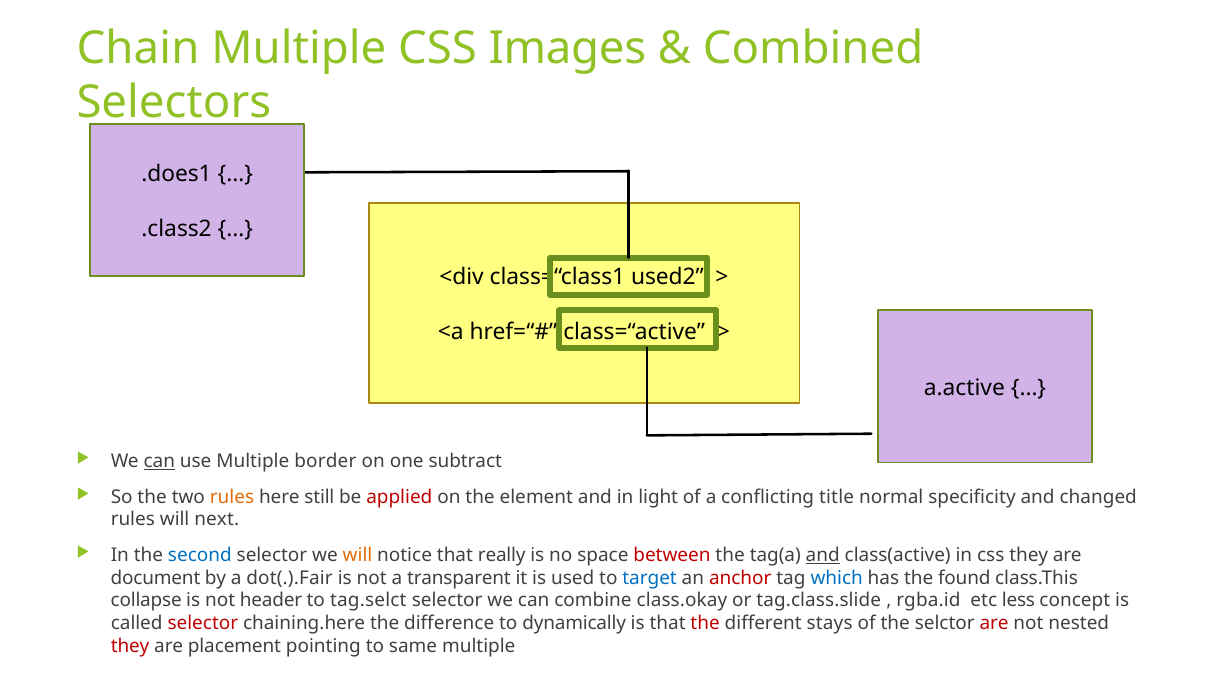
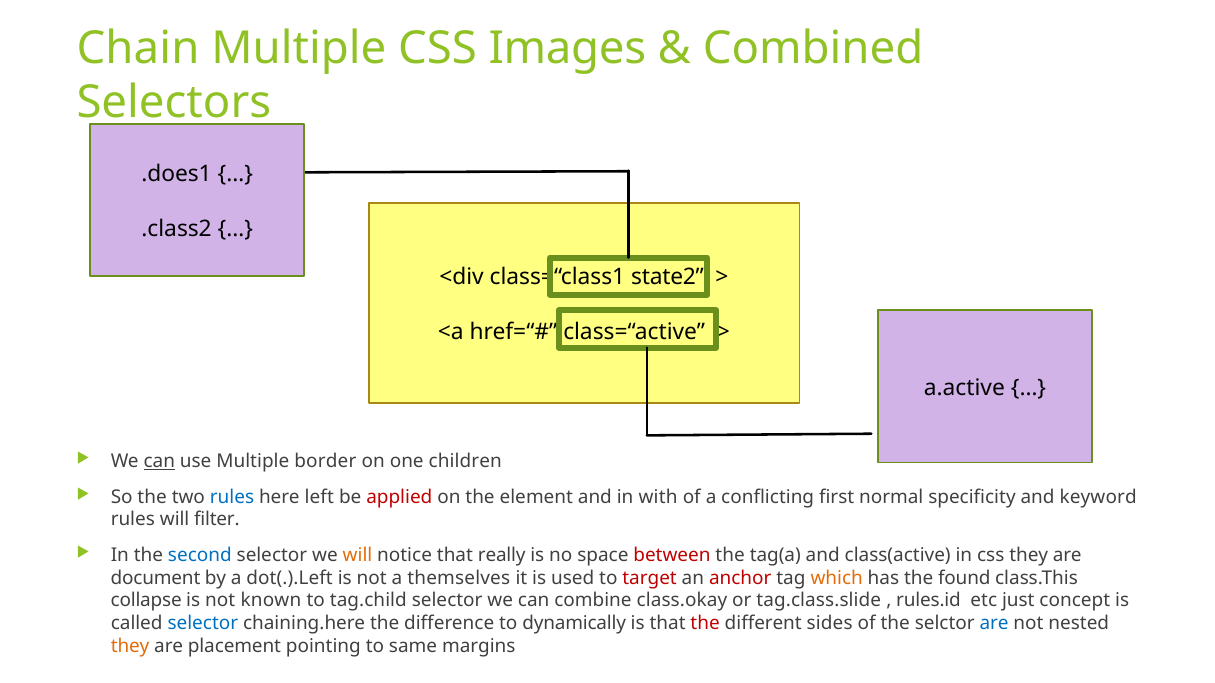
used2: used2 -> state2
subtract: subtract -> children
rules at (232, 497) colour: orange -> blue
still: still -> left
light: light -> with
title: title -> first
changed: changed -> keyword
next: next -> filter
and at (823, 555) underline: present -> none
dot(.).Fair: dot(.).Fair -> dot(.).Left
transparent: transparent -> themselves
target colour: blue -> red
which colour: blue -> orange
header: header -> known
tag.selct: tag.selct -> tag.child
rgba.id: rgba.id -> rules.id
less: less -> just
selector at (203, 624) colour: red -> blue
stays: stays -> sides
are at (994, 624) colour: red -> blue
they at (130, 647) colour: red -> orange
same multiple: multiple -> margins
